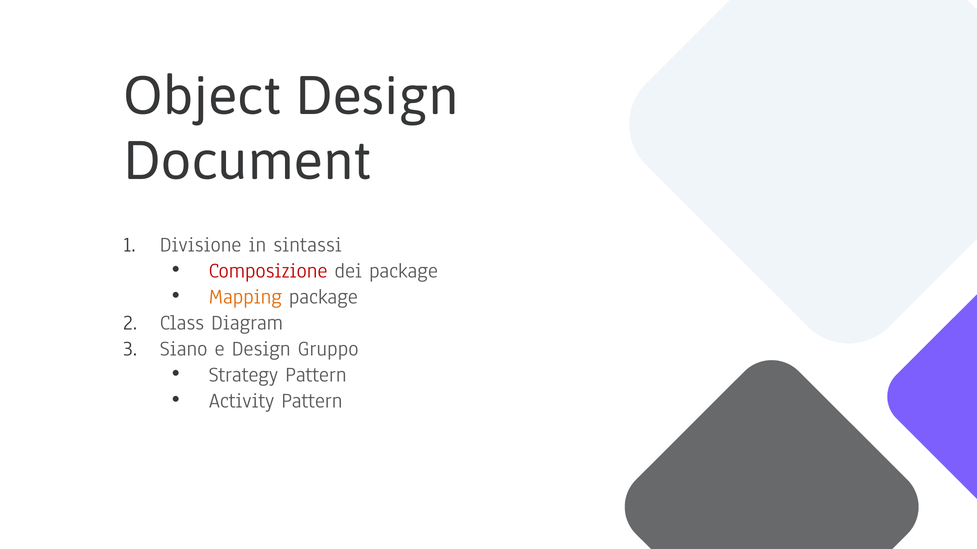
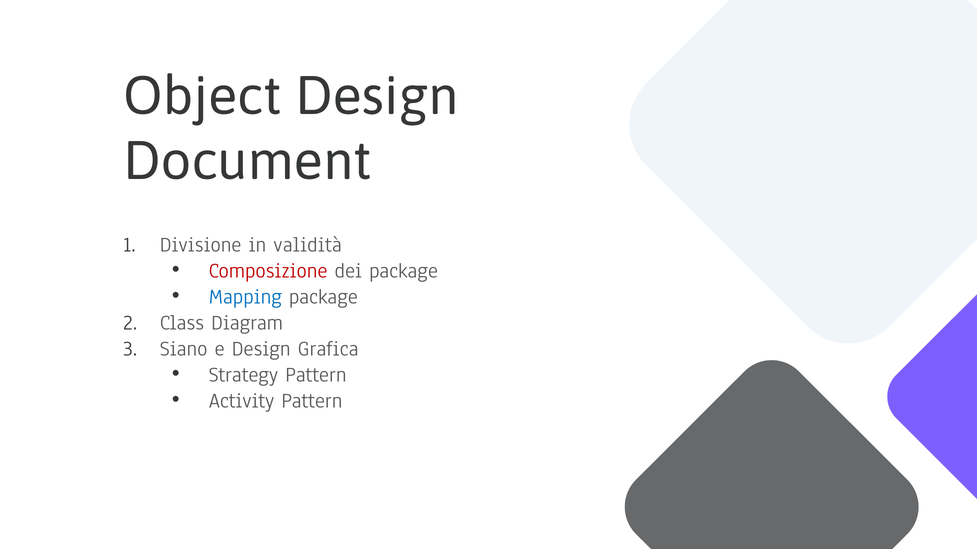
sintassi: sintassi -> validità
Mapping colour: orange -> blue
Gruppo: Gruppo -> Grafica
